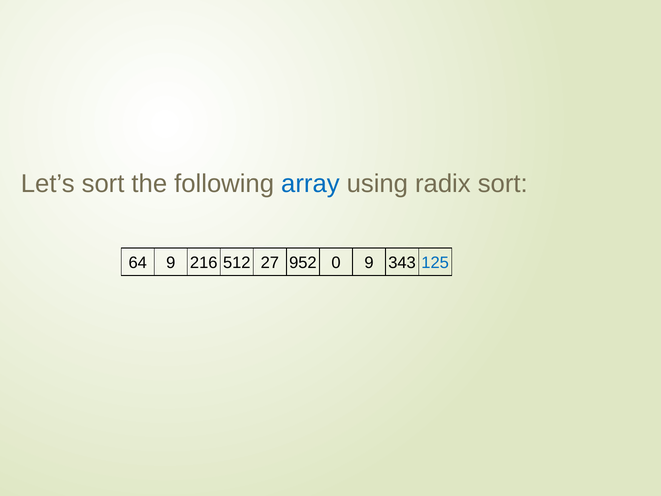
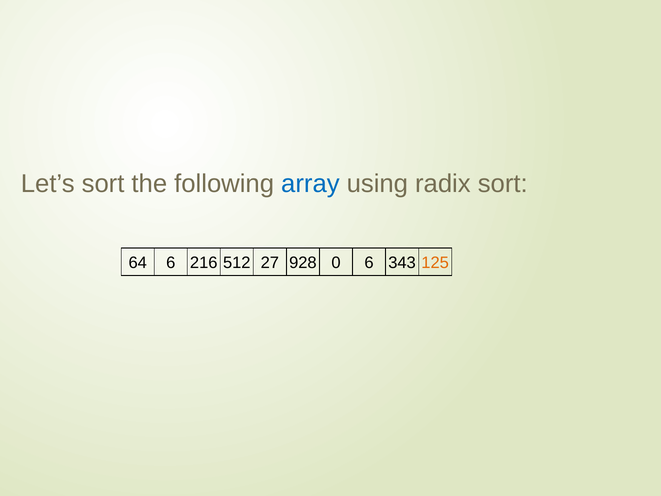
64 9: 9 -> 6
952: 952 -> 928
0 9: 9 -> 6
125 colour: blue -> orange
